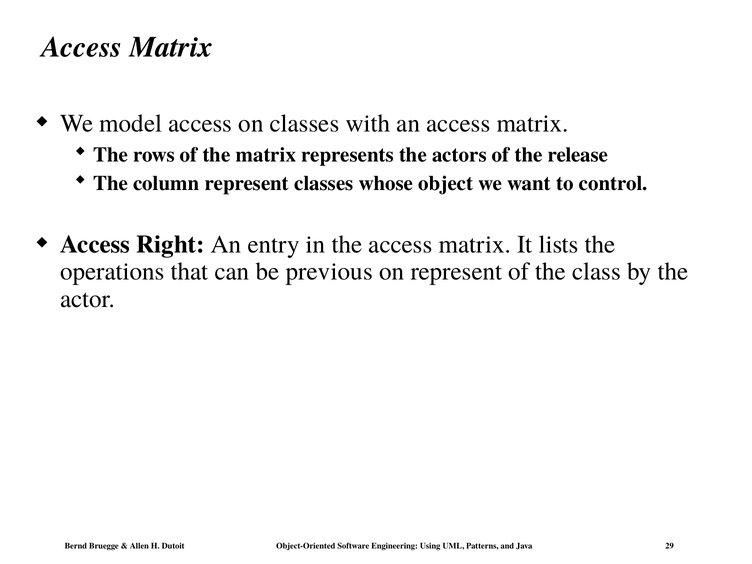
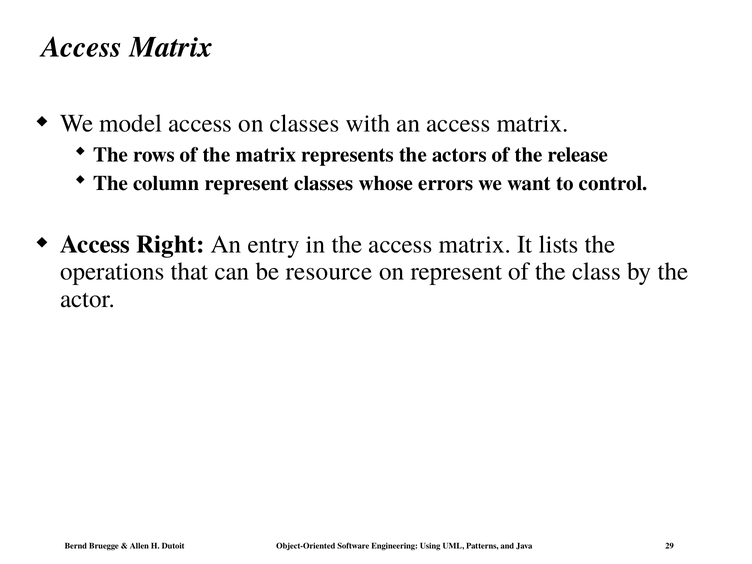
object: object -> errors
previous: previous -> resource
